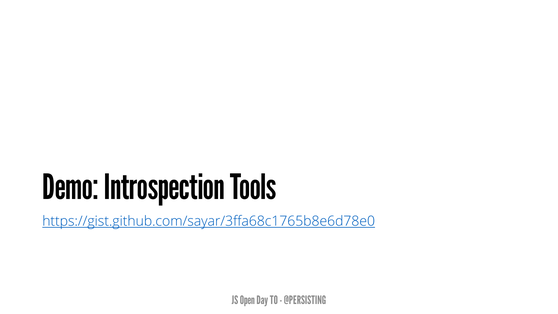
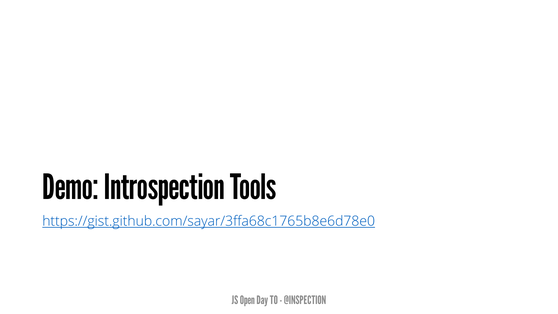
@PERSISTING: @PERSISTING -> @INSPECTION
